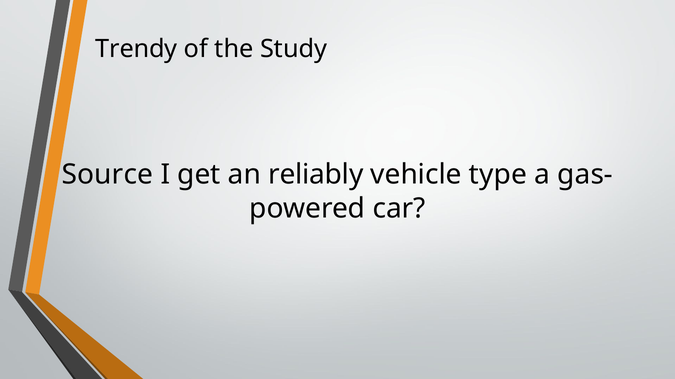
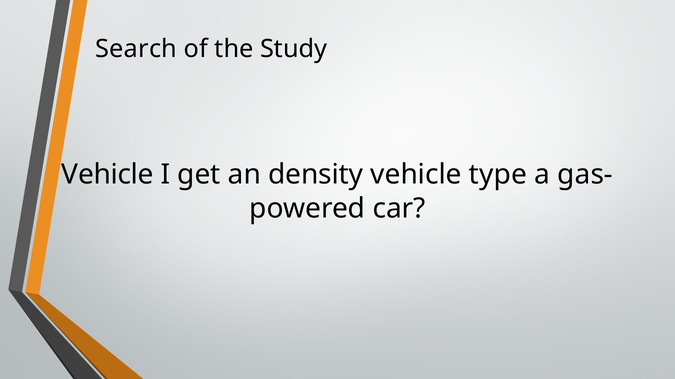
Trendy: Trendy -> Search
Source at (107, 175): Source -> Vehicle
reliably: reliably -> density
